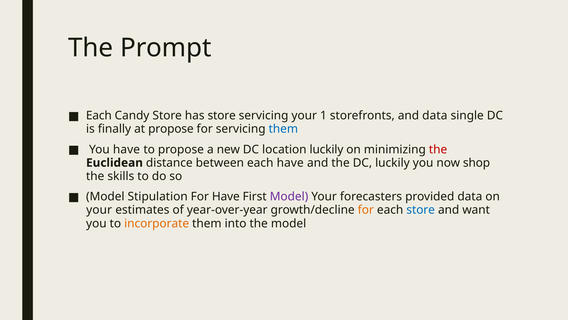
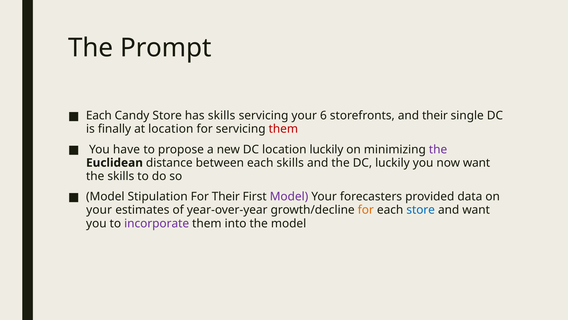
has store: store -> skills
1: 1 -> 6
and data: data -> their
at propose: propose -> location
them at (283, 129) colour: blue -> red
the at (438, 149) colour: red -> purple
each have: have -> skills
now shop: shop -> want
For Have: Have -> Their
incorporate colour: orange -> purple
